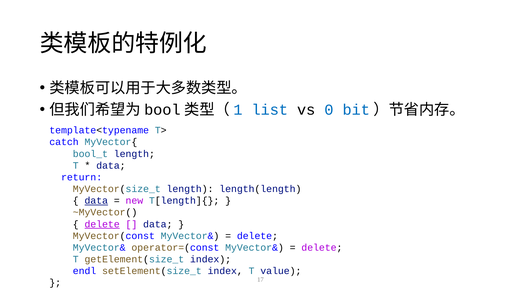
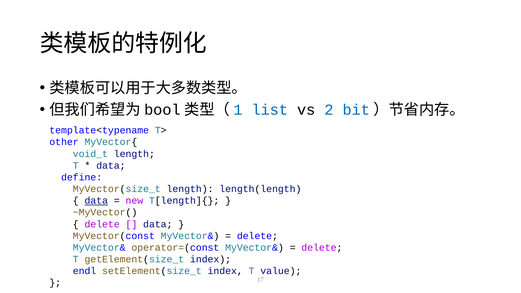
0: 0 -> 2
catch: catch -> other
bool_t: bool_t -> void_t
return: return -> define
delete at (102, 224) underline: present -> none
